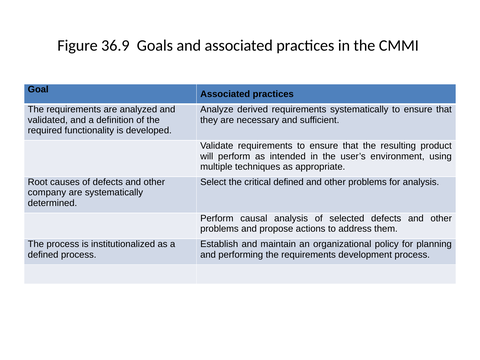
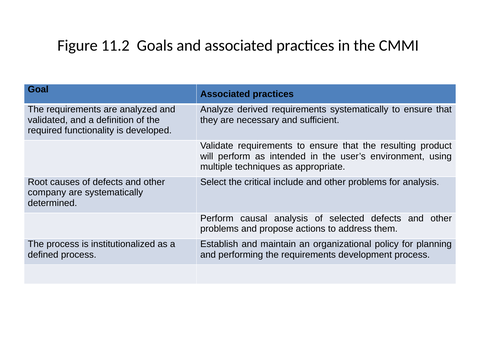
36.9: 36.9 -> 11.2
critical defined: defined -> include
